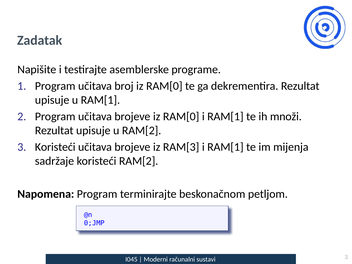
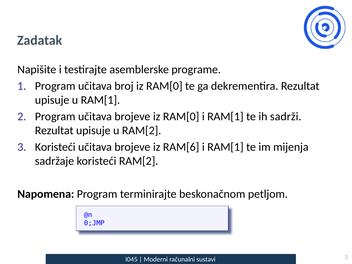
množi: množi -> sadrži
RAM[3: RAM[3 -> RAM[6
